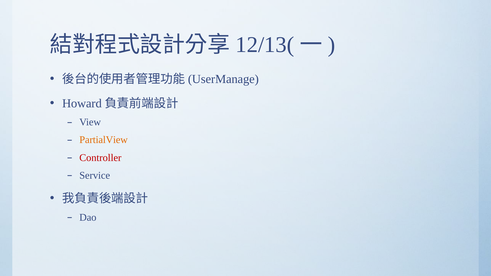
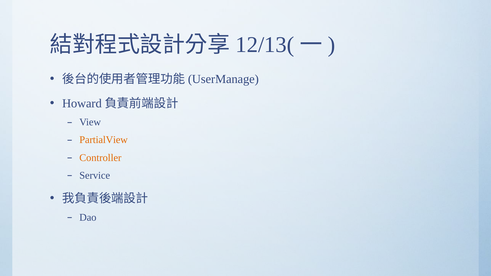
Controller colour: red -> orange
